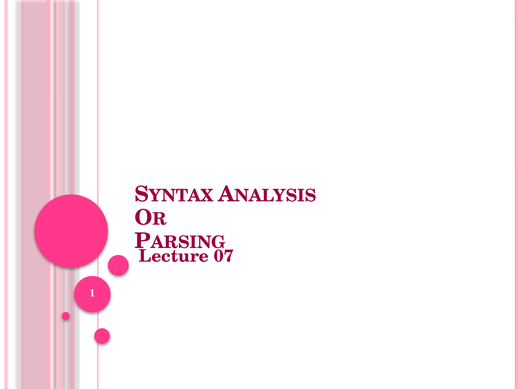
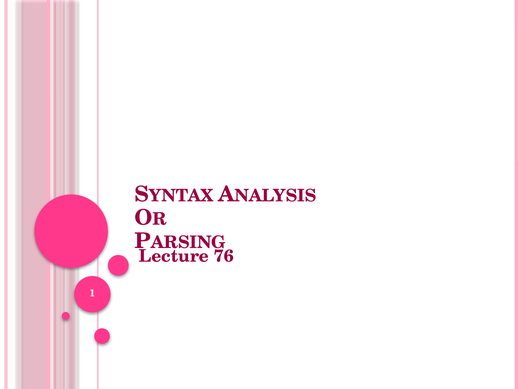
07: 07 -> 76
